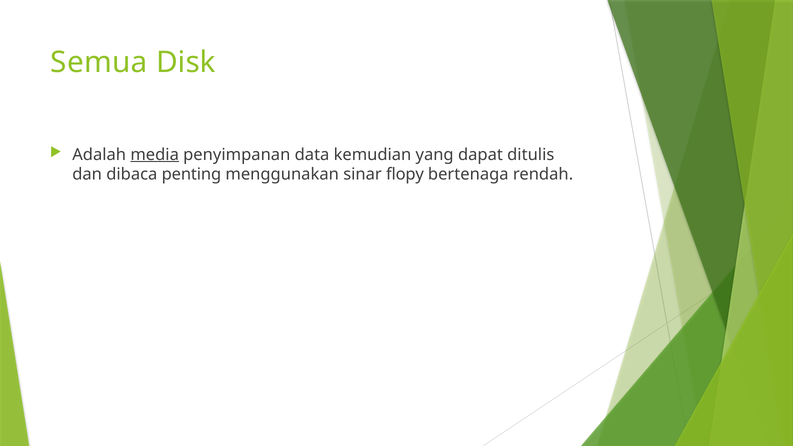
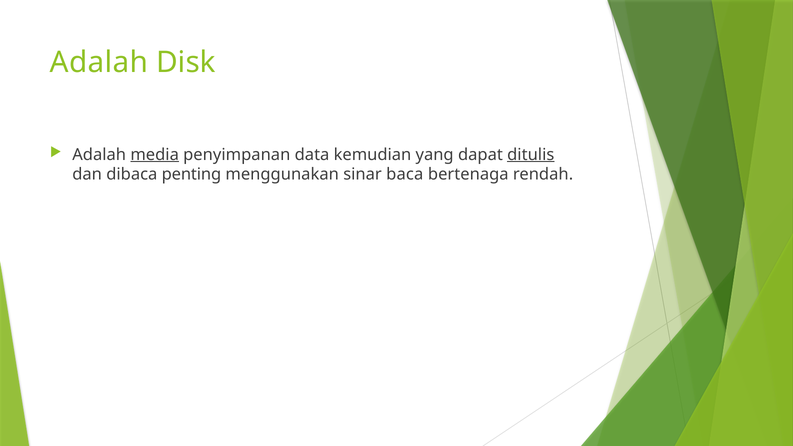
Semua at (99, 63): Semua -> Adalah
ditulis underline: none -> present
flopy: flopy -> baca
